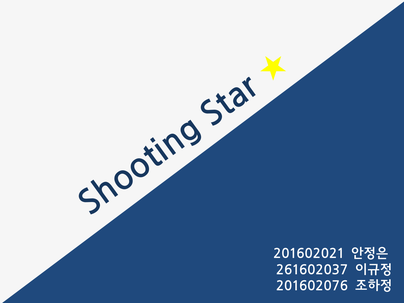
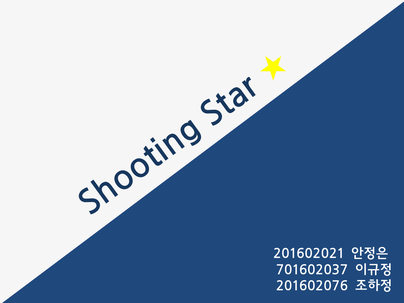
261602037: 261602037 -> 701602037
